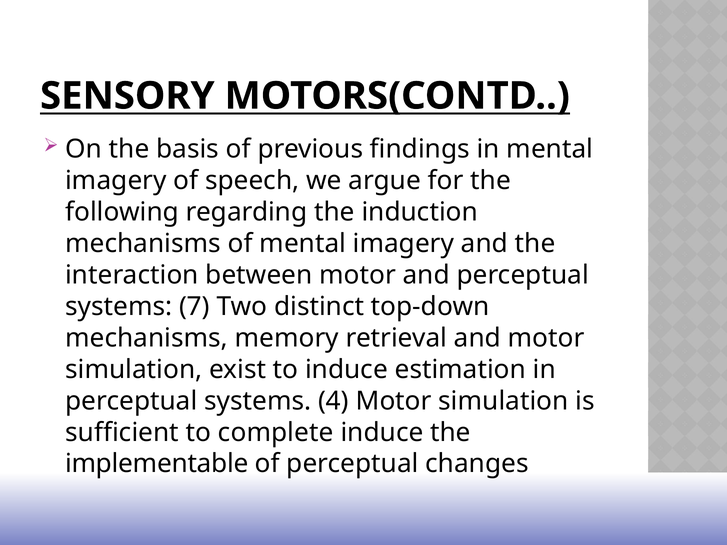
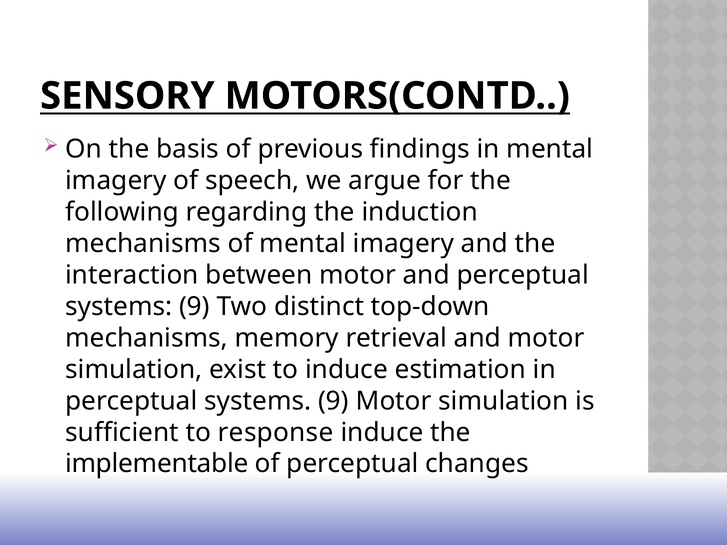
7 at (194, 307): 7 -> 9
4 at (333, 401): 4 -> 9
complete: complete -> response
